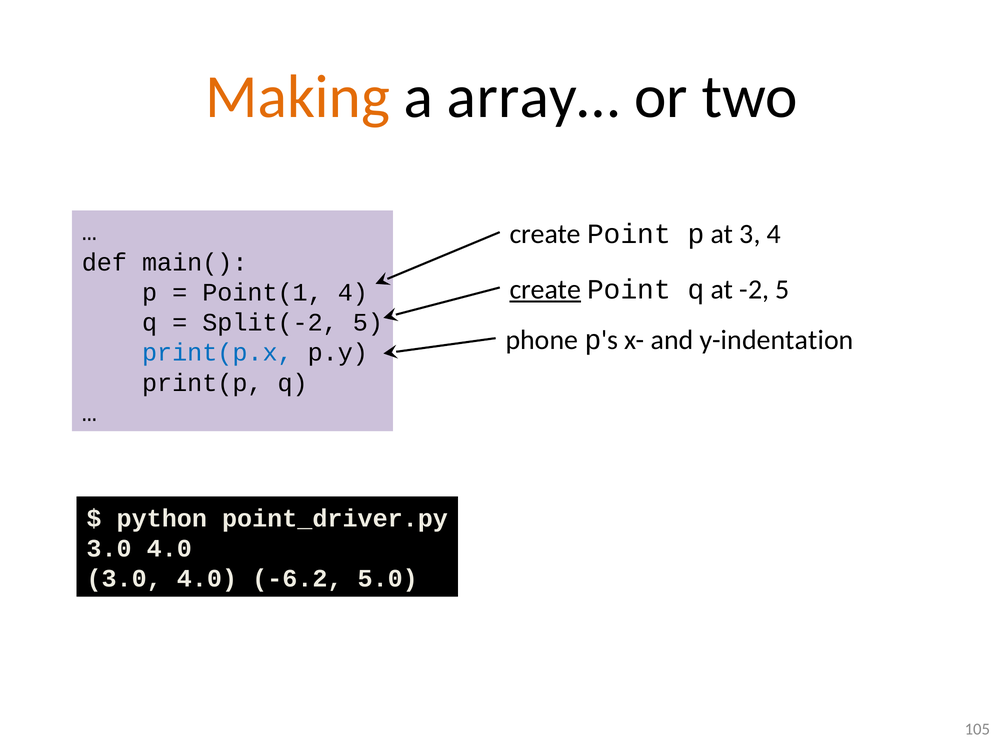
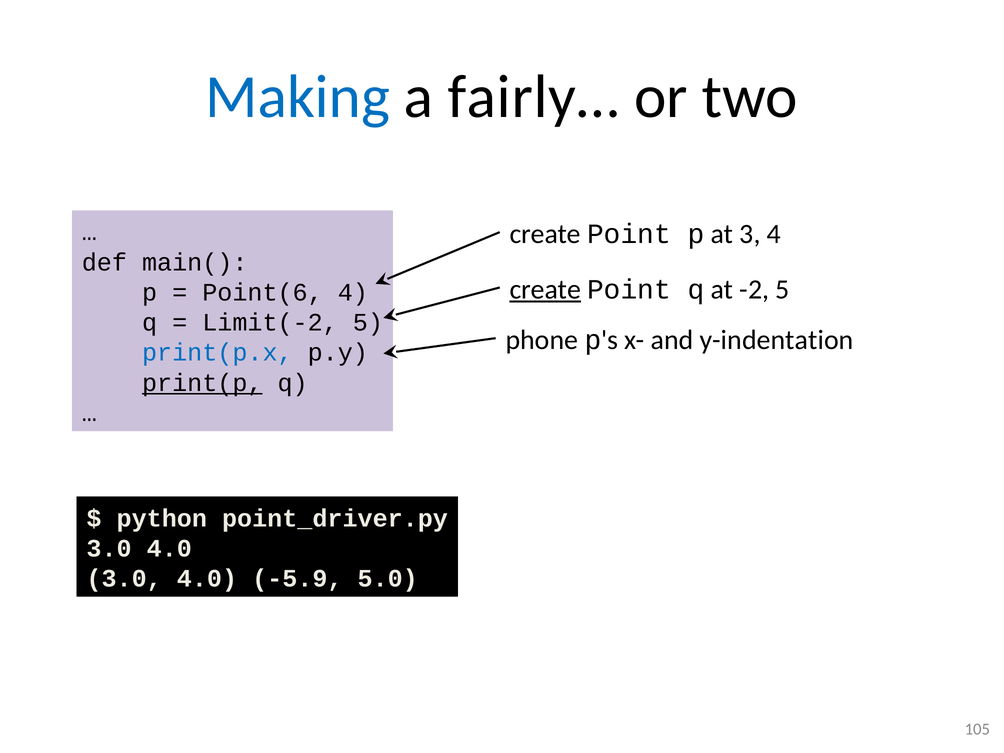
Making colour: orange -> blue
array…: array… -> fairly…
Point(1: Point(1 -> Point(6
Split(-2: Split(-2 -> Limit(-2
print(p underline: none -> present
-6.2: -6.2 -> -5.9
